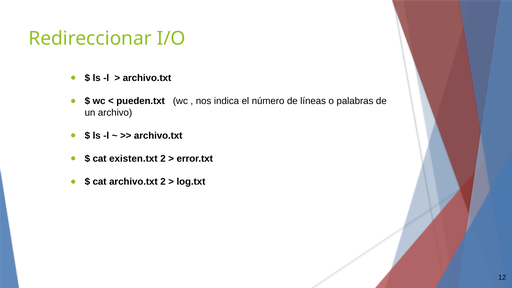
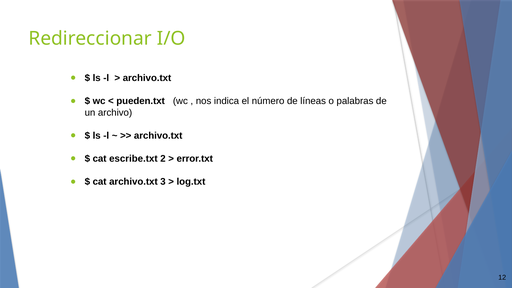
existen.txt: existen.txt -> escribe.txt
archivo.txt 2: 2 -> 3
